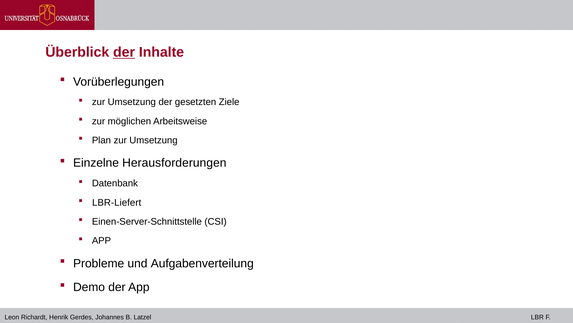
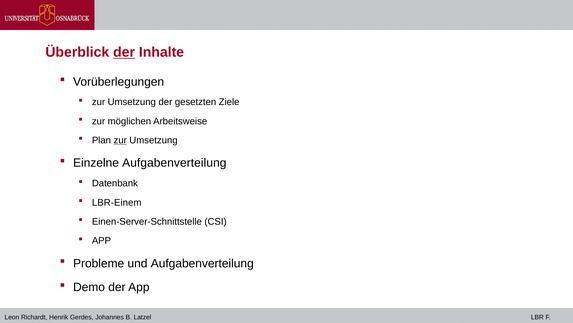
zur at (120, 140) underline: none -> present
Einzelne Herausforderungen: Herausforderungen -> Aufgabenverteilung
LBR-Liefert: LBR-Liefert -> LBR-Einem
